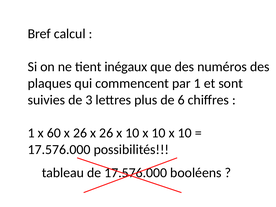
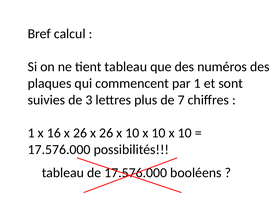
tient inégaux: inégaux -> tableau
6: 6 -> 7
60: 60 -> 16
